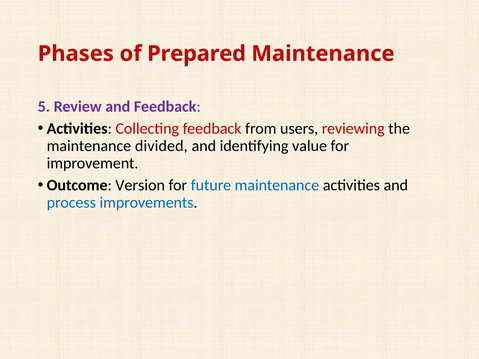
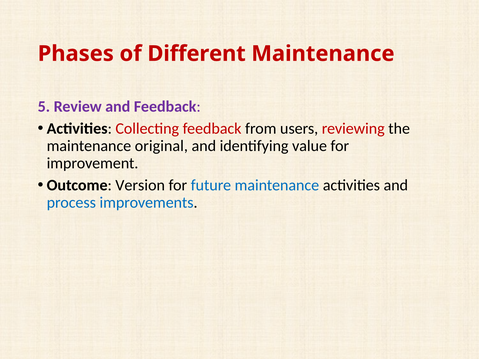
Prepared: Prepared -> Different
divided: divided -> original
